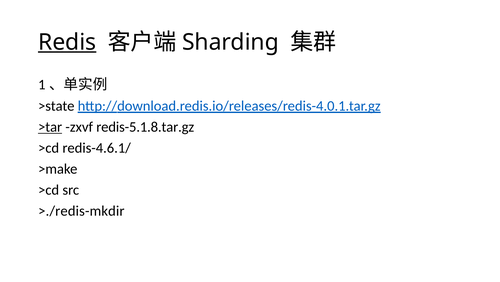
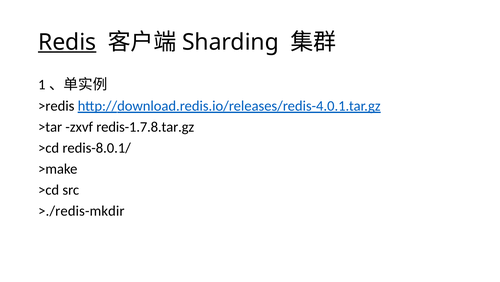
>state: >state -> >redis
>tar underline: present -> none
redis-5.1.8.tar.gz: redis-5.1.8.tar.gz -> redis-1.7.8.tar.gz
redis-4.6.1/: redis-4.6.1/ -> redis-8.0.1/
